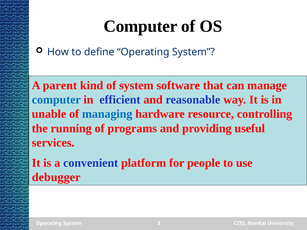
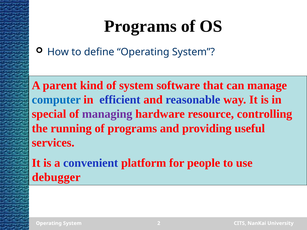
Computer at (141, 26): Computer -> Programs
unable: unable -> special
managing colour: blue -> purple
